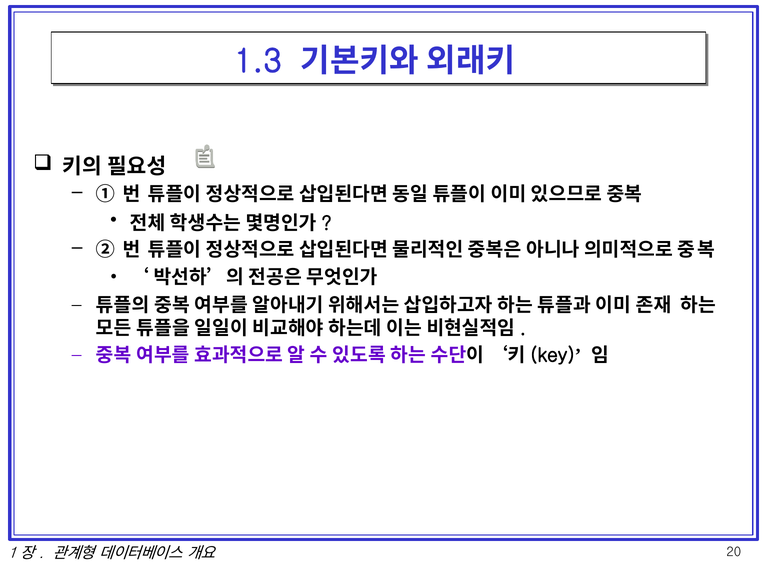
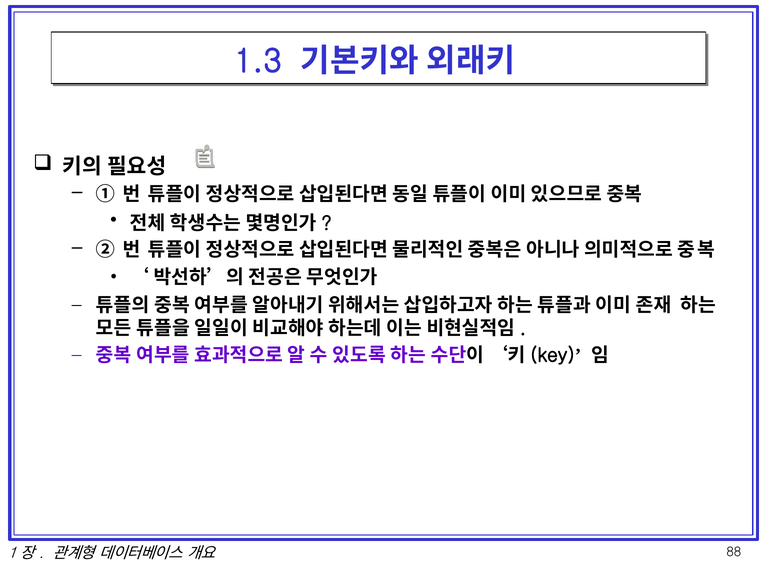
20: 20 -> 88
